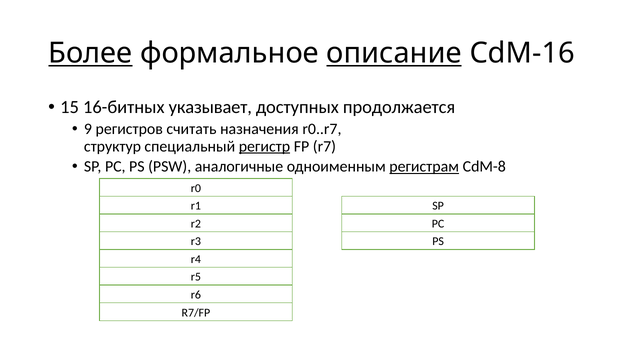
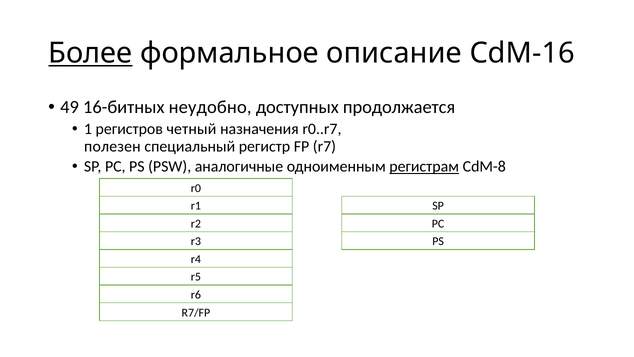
описание underline: present -> none
15: 15 -> 49
указывает: указывает -> неудобно
9: 9 -> 1
считать: считать -> четный
структур: структур -> полезен
регистр underline: present -> none
